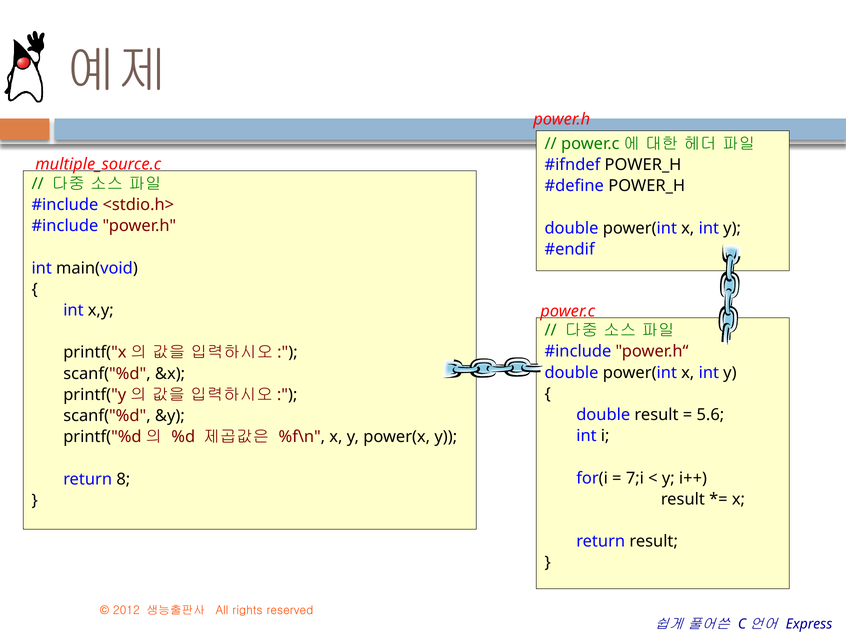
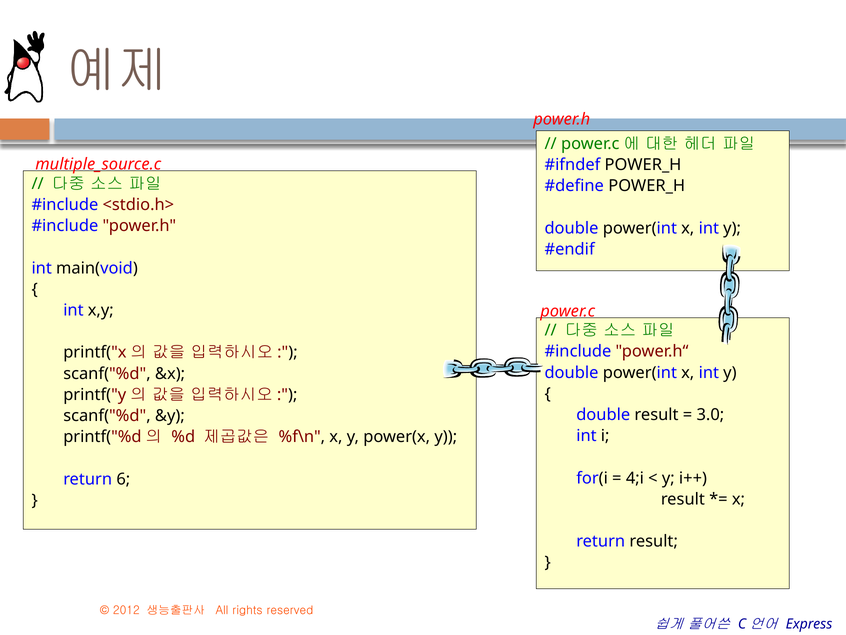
5.6: 5.6 -> 3.0
7;i: 7;i -> 4;i
8: 8 -> 6
